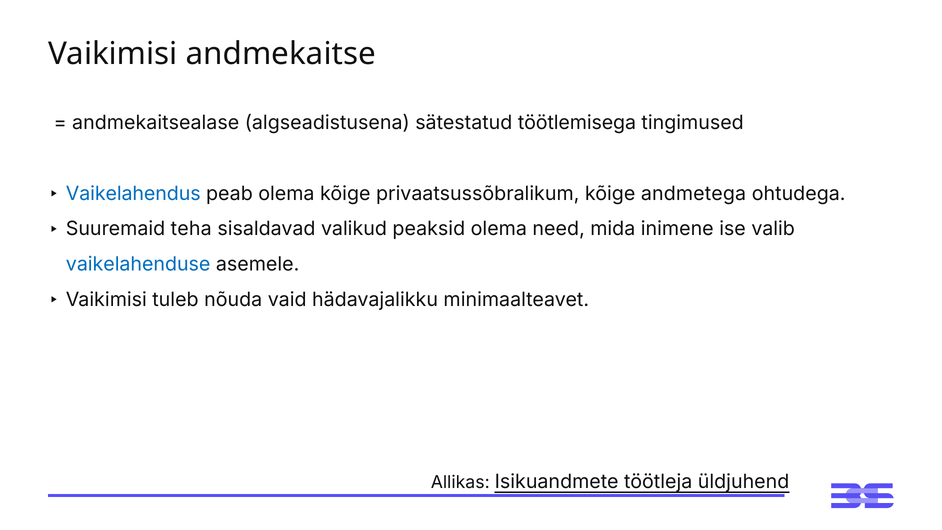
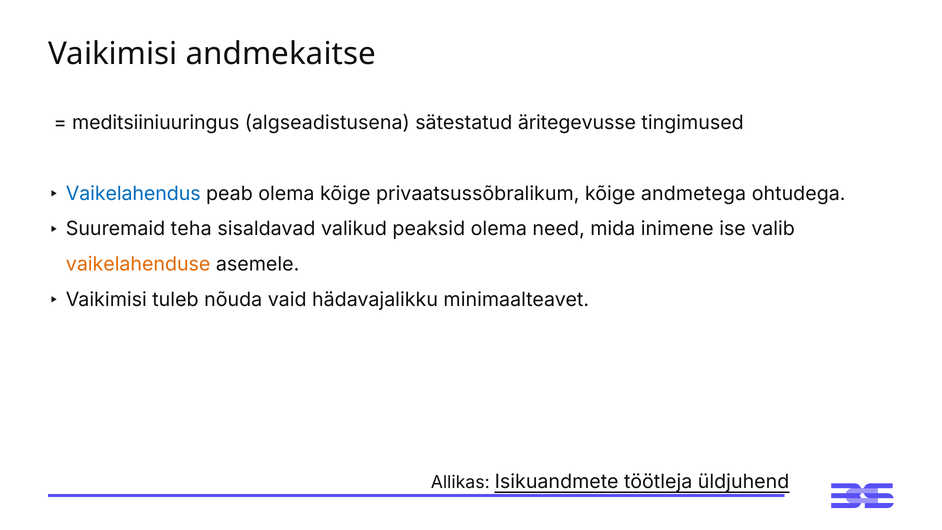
andmekaitsealase: andmekaitsealase -> meditsiiniuuringus
töötlemisega: töötlemisega -> äritegevusse
vaikelahenduse colour: blue -> orange
